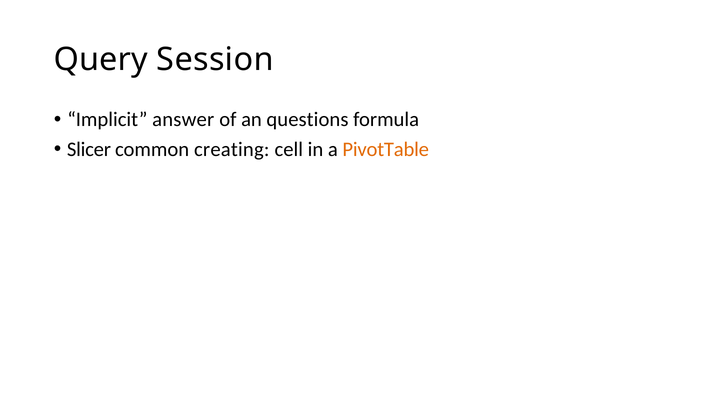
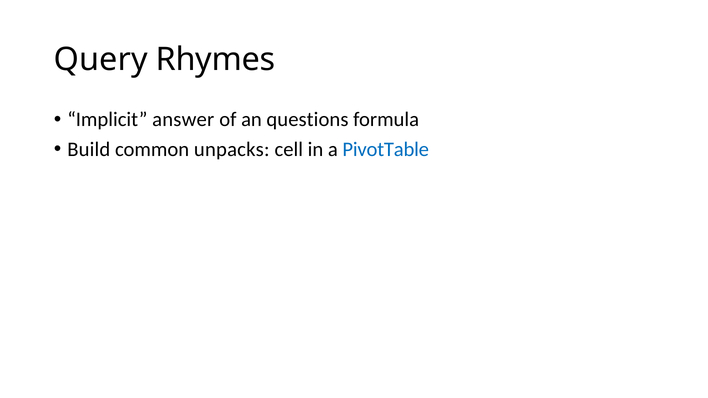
Session: Session -> Rhymes
Slicer: Slicer -> Build
creating: creating -> unpacks
PivotTable colour: orange -> blue
